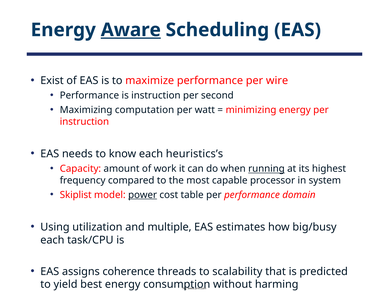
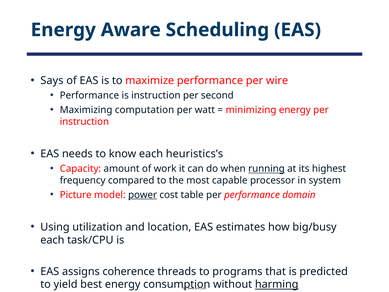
Aware underline: present -> none
Exist: Exist -> Says
Skiplist: Skiplist -> Picture
multiple: multiple -> location
scalability: scalability -> programs
harming underline: none -> present
